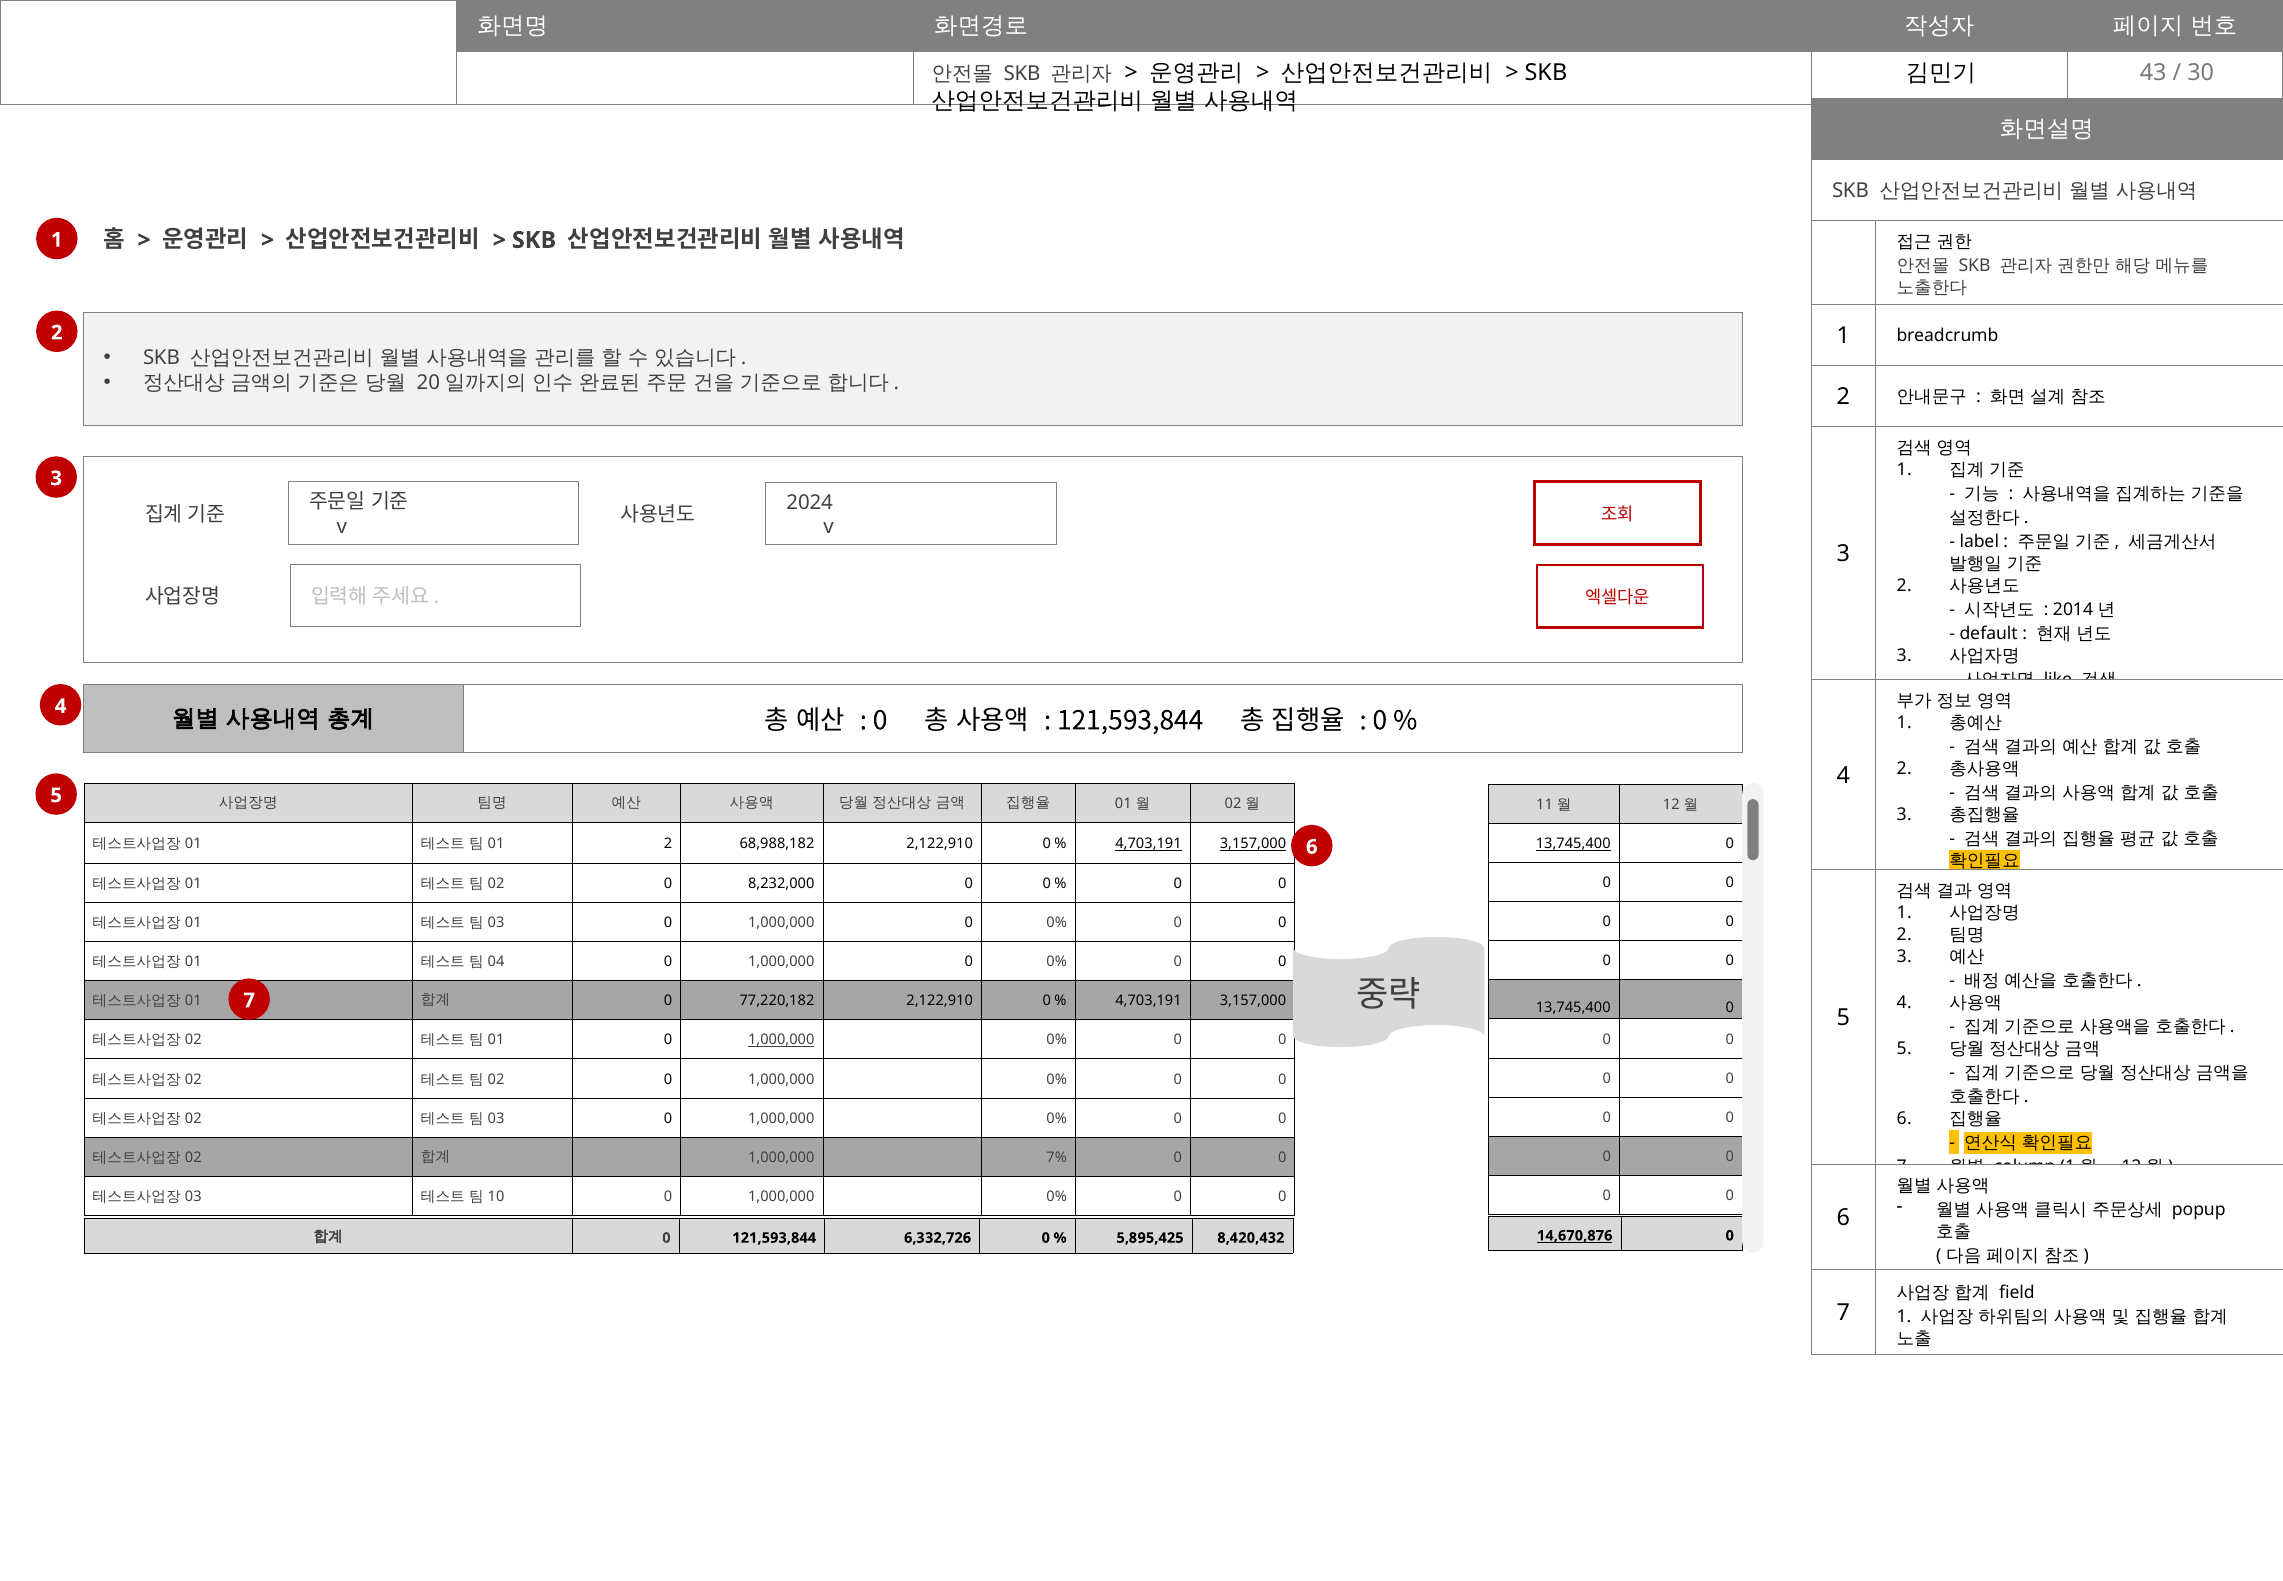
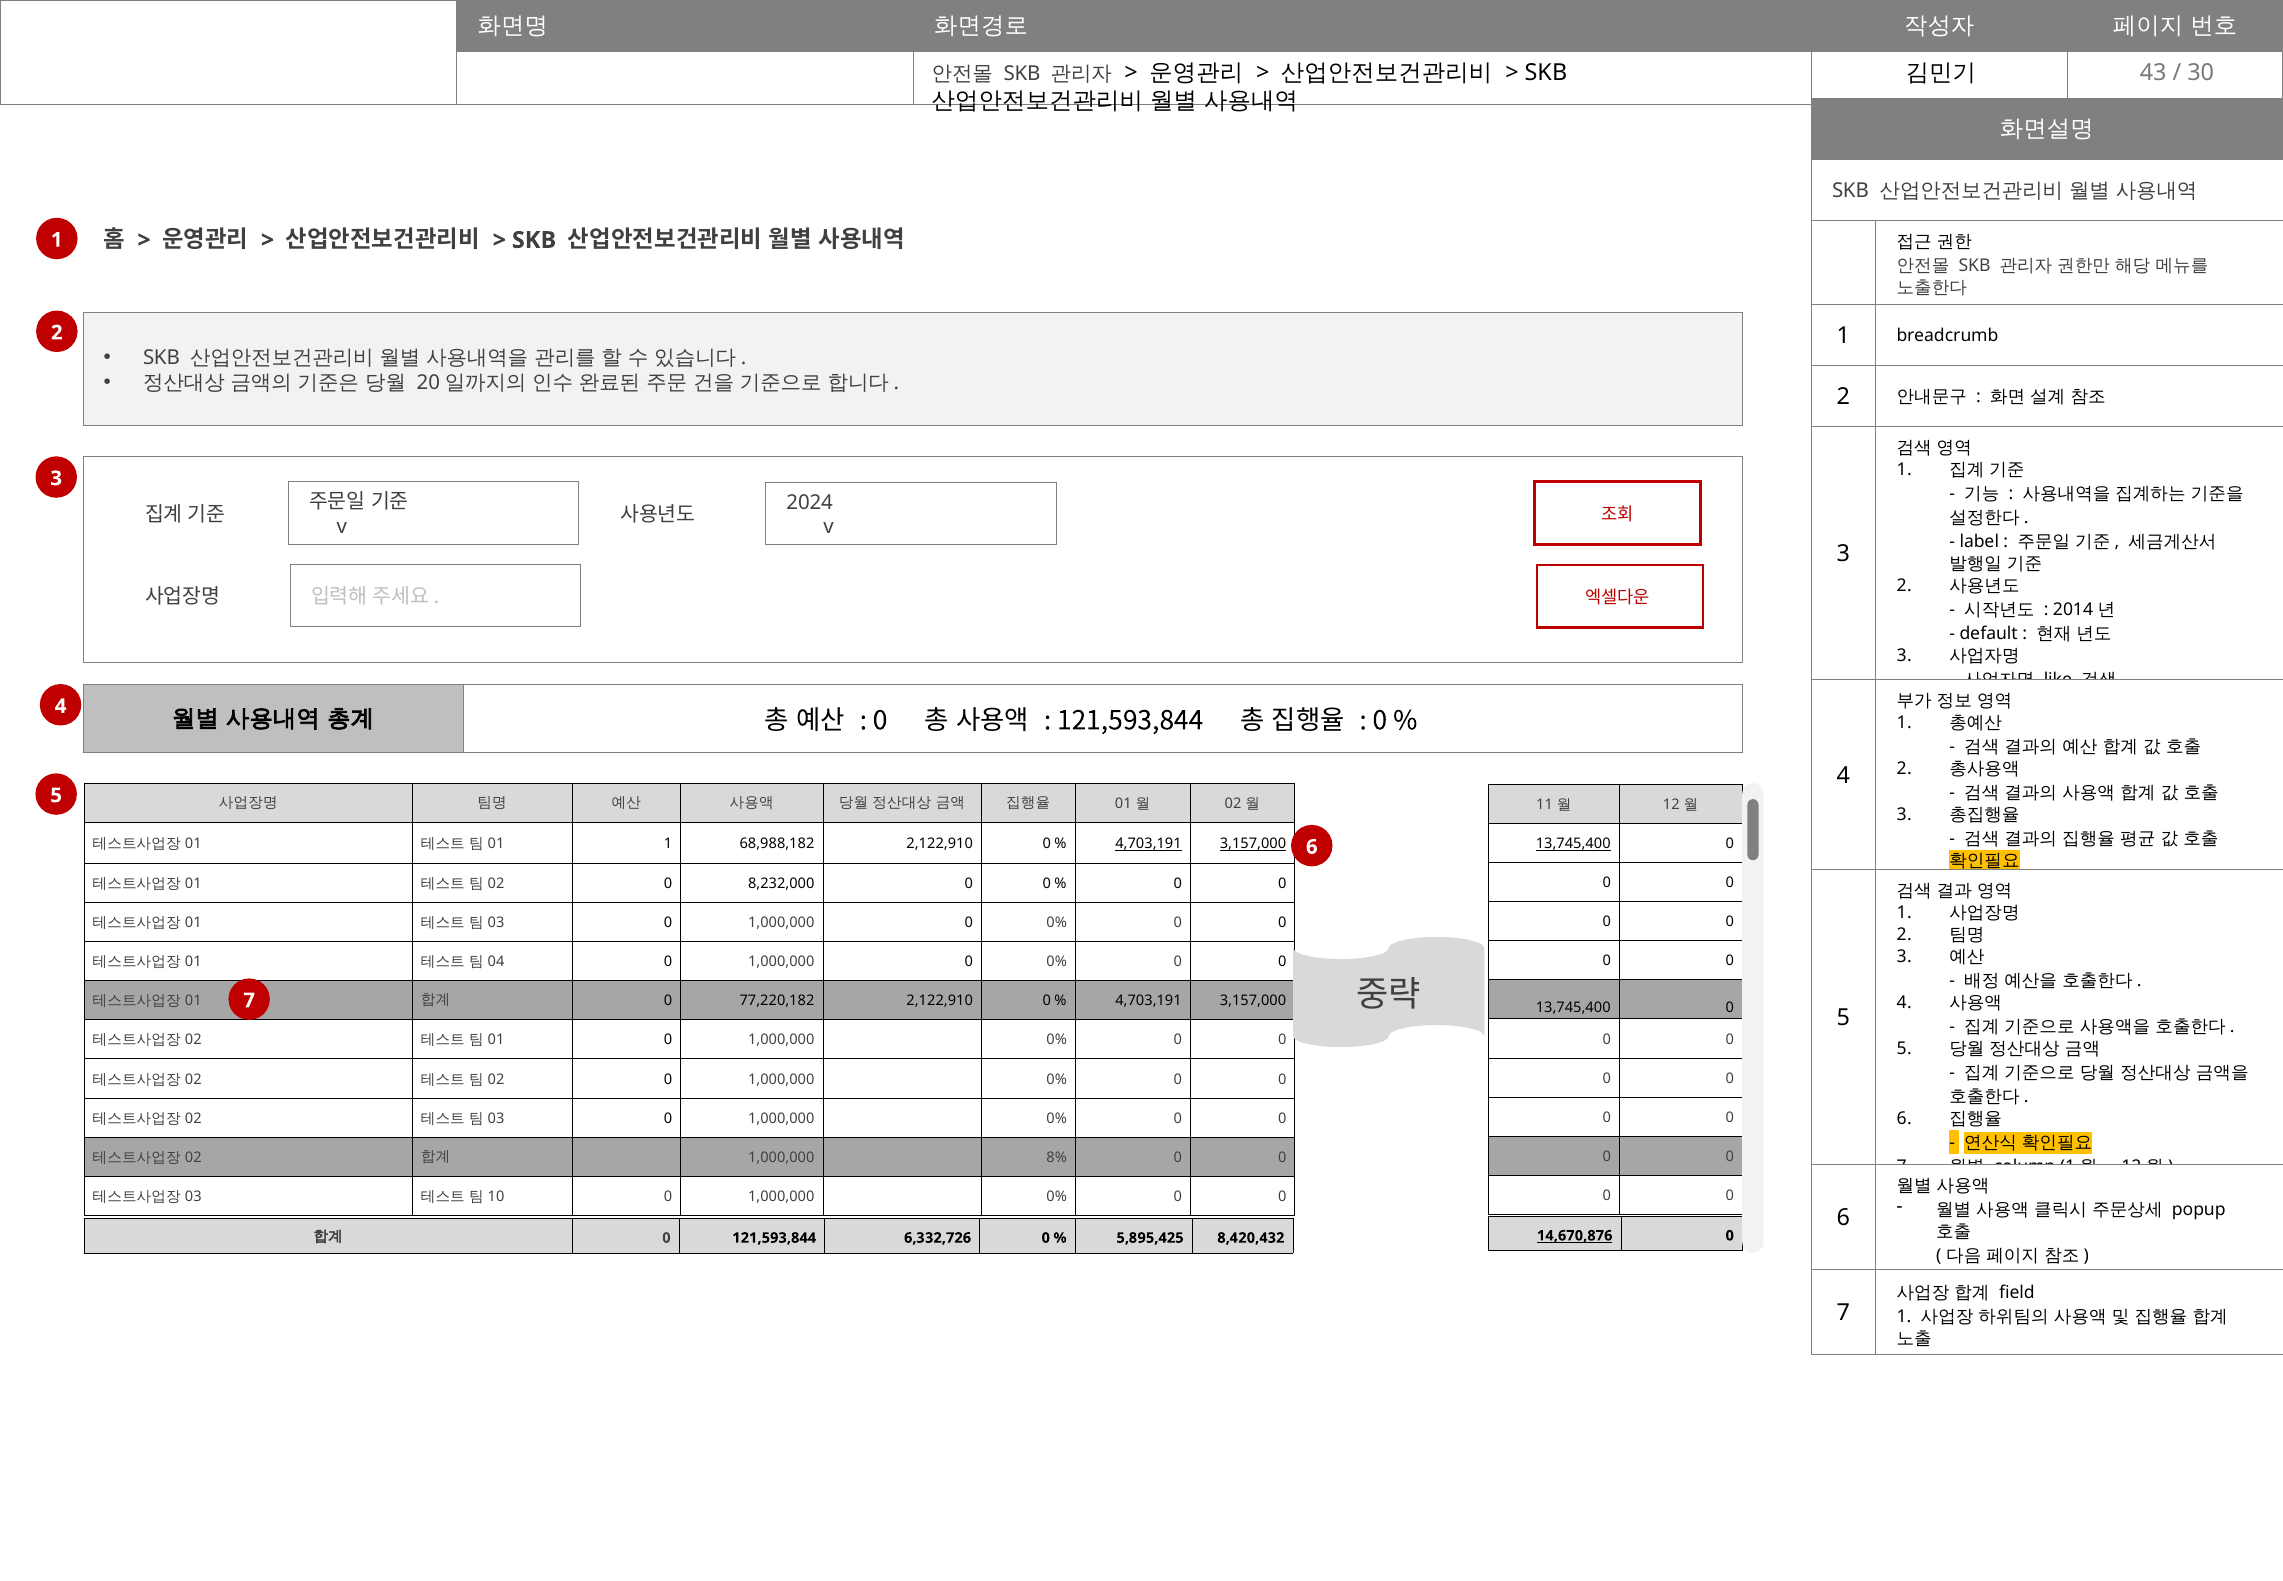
2 at (668, 844): 2 -> 1
1,000,000 at (781, 1040) underline: present -> none
7%: 7% -> 8%
